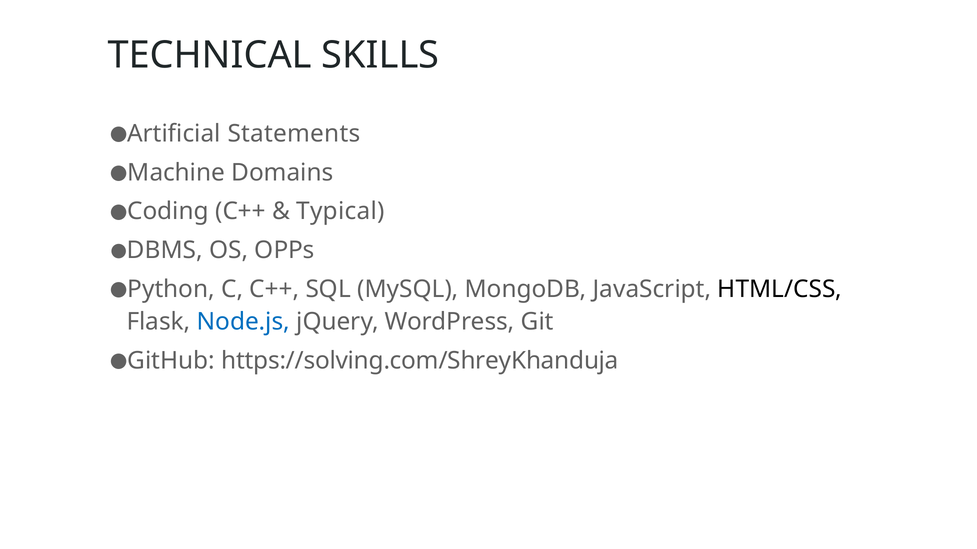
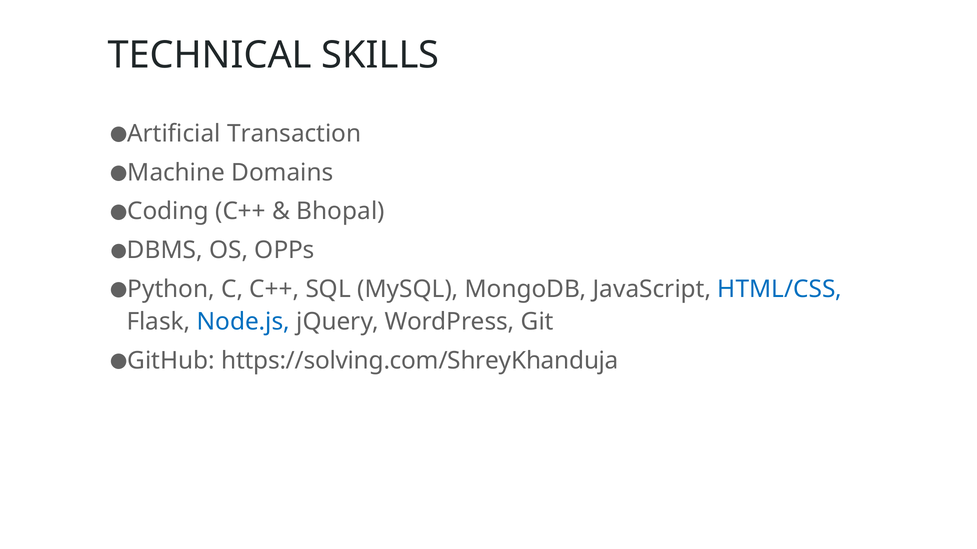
Statements: Statements -> Transaction
Typical: Typical -> Bhopal
HTML/CSS colour: black -> blue
